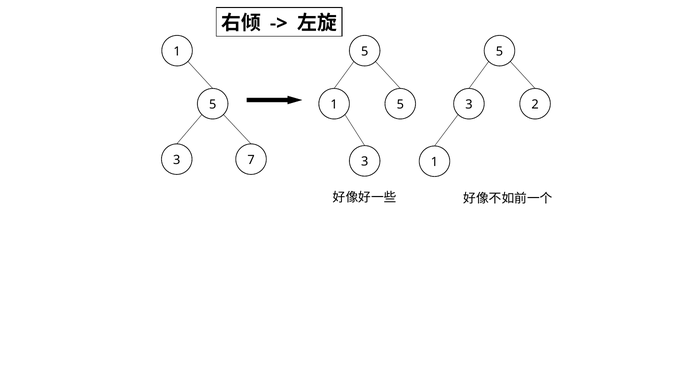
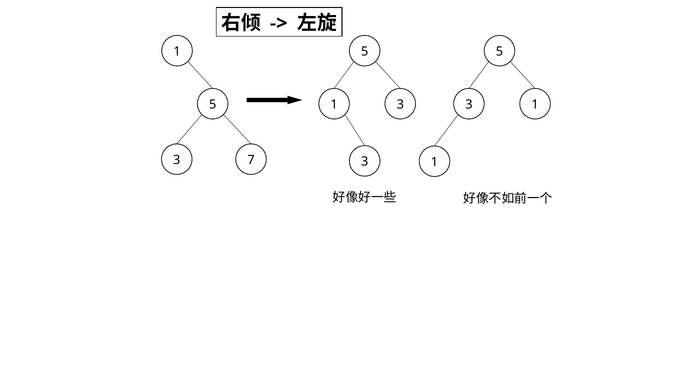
5 at (400, 105): 5 -> 3
2 at (535, 105): 2 -> 1
